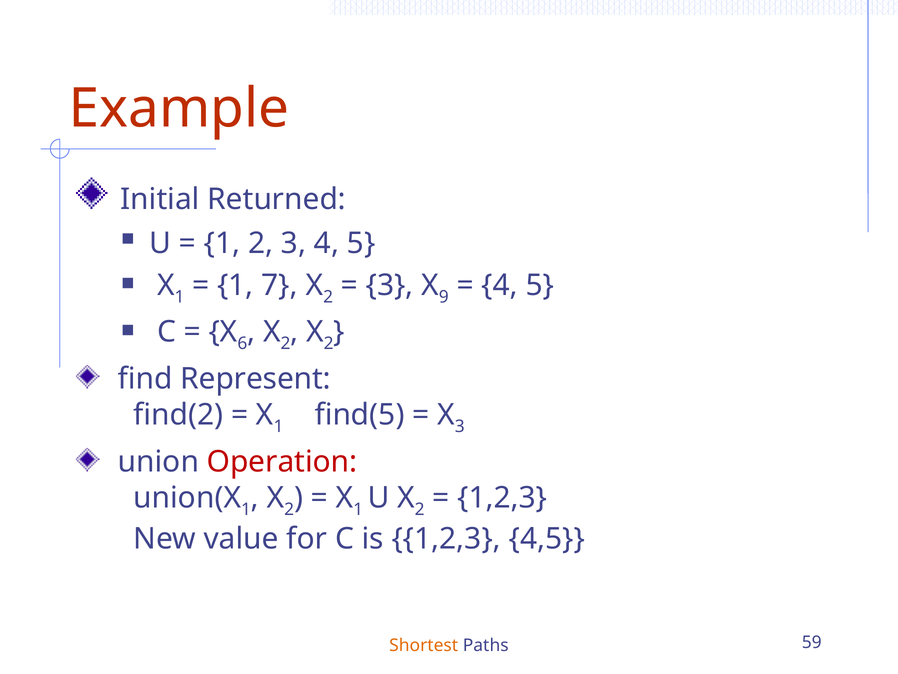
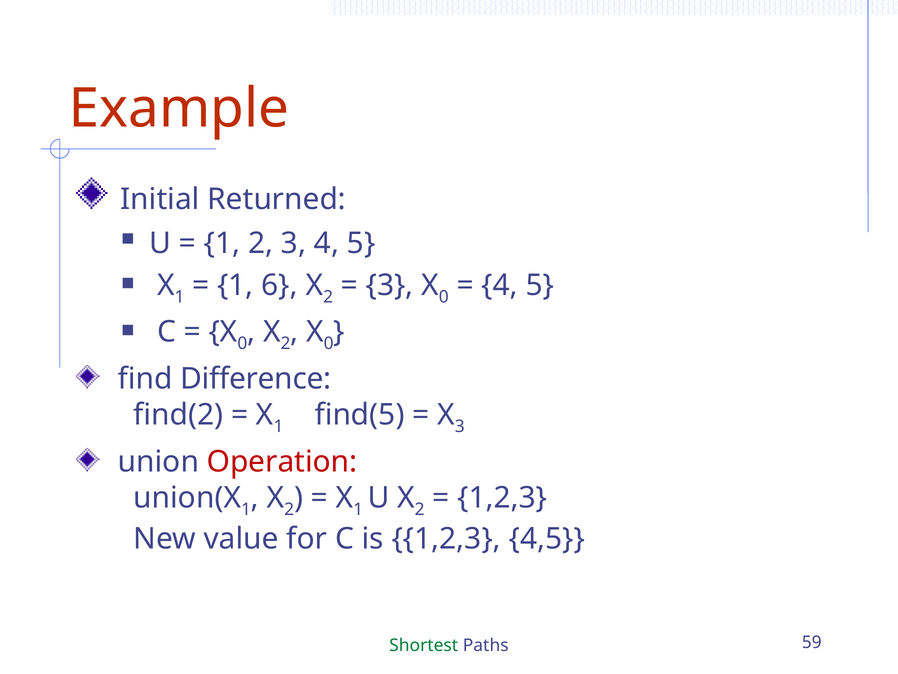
7: 7 -> 6
9 at (444, 297): 9 -> 0
6 at (242, 343): 6 -> 0
2 at (329, 343): 2 -> 0
Represent: Represent -> Difference
Shortest colour: orange -> green
